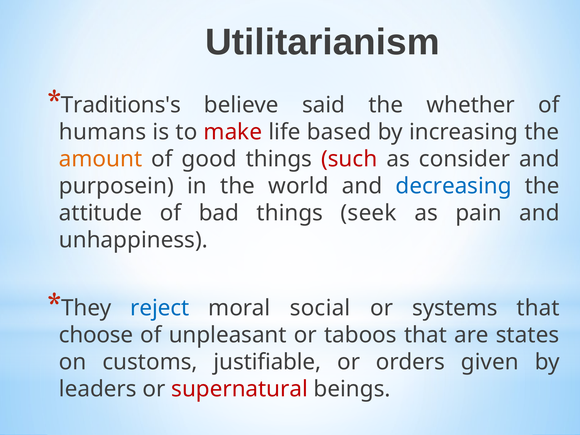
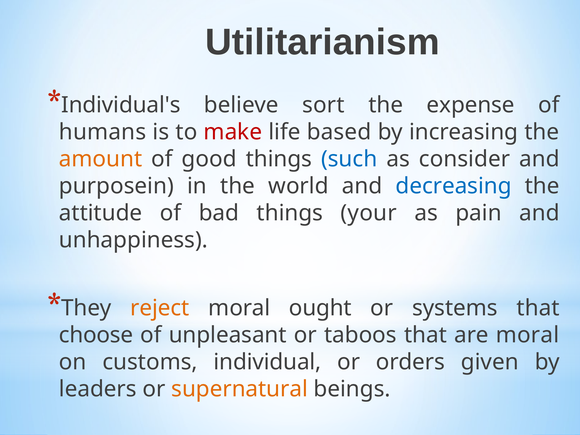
Traditions's: Traditions's -> Individual's
said: said -> sort
whether: whether -> expense
such colour: red -> blue
seek: seek -> your
reject colour: blue -> orange
social: social -> ought
are states: states -> moral
justifiable: justifiable -> individual
supernatural colour: red -> orange
